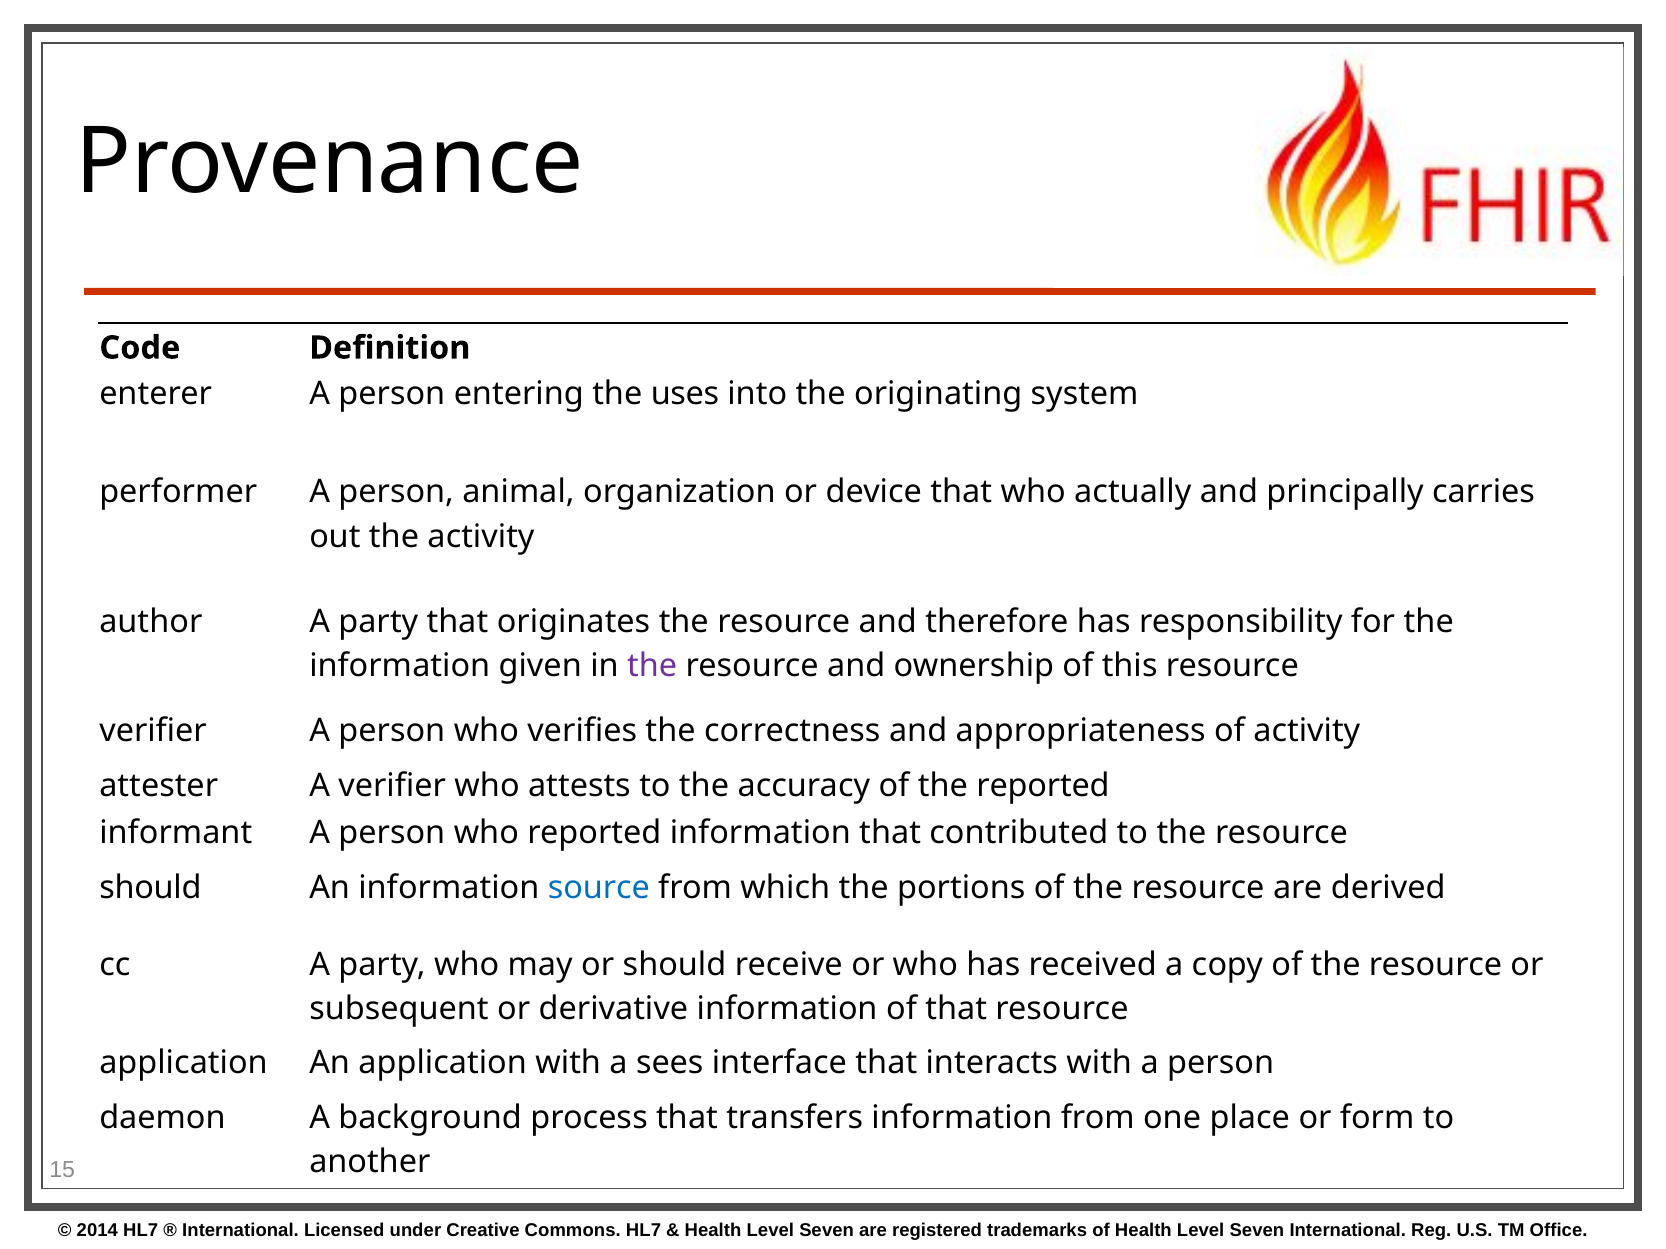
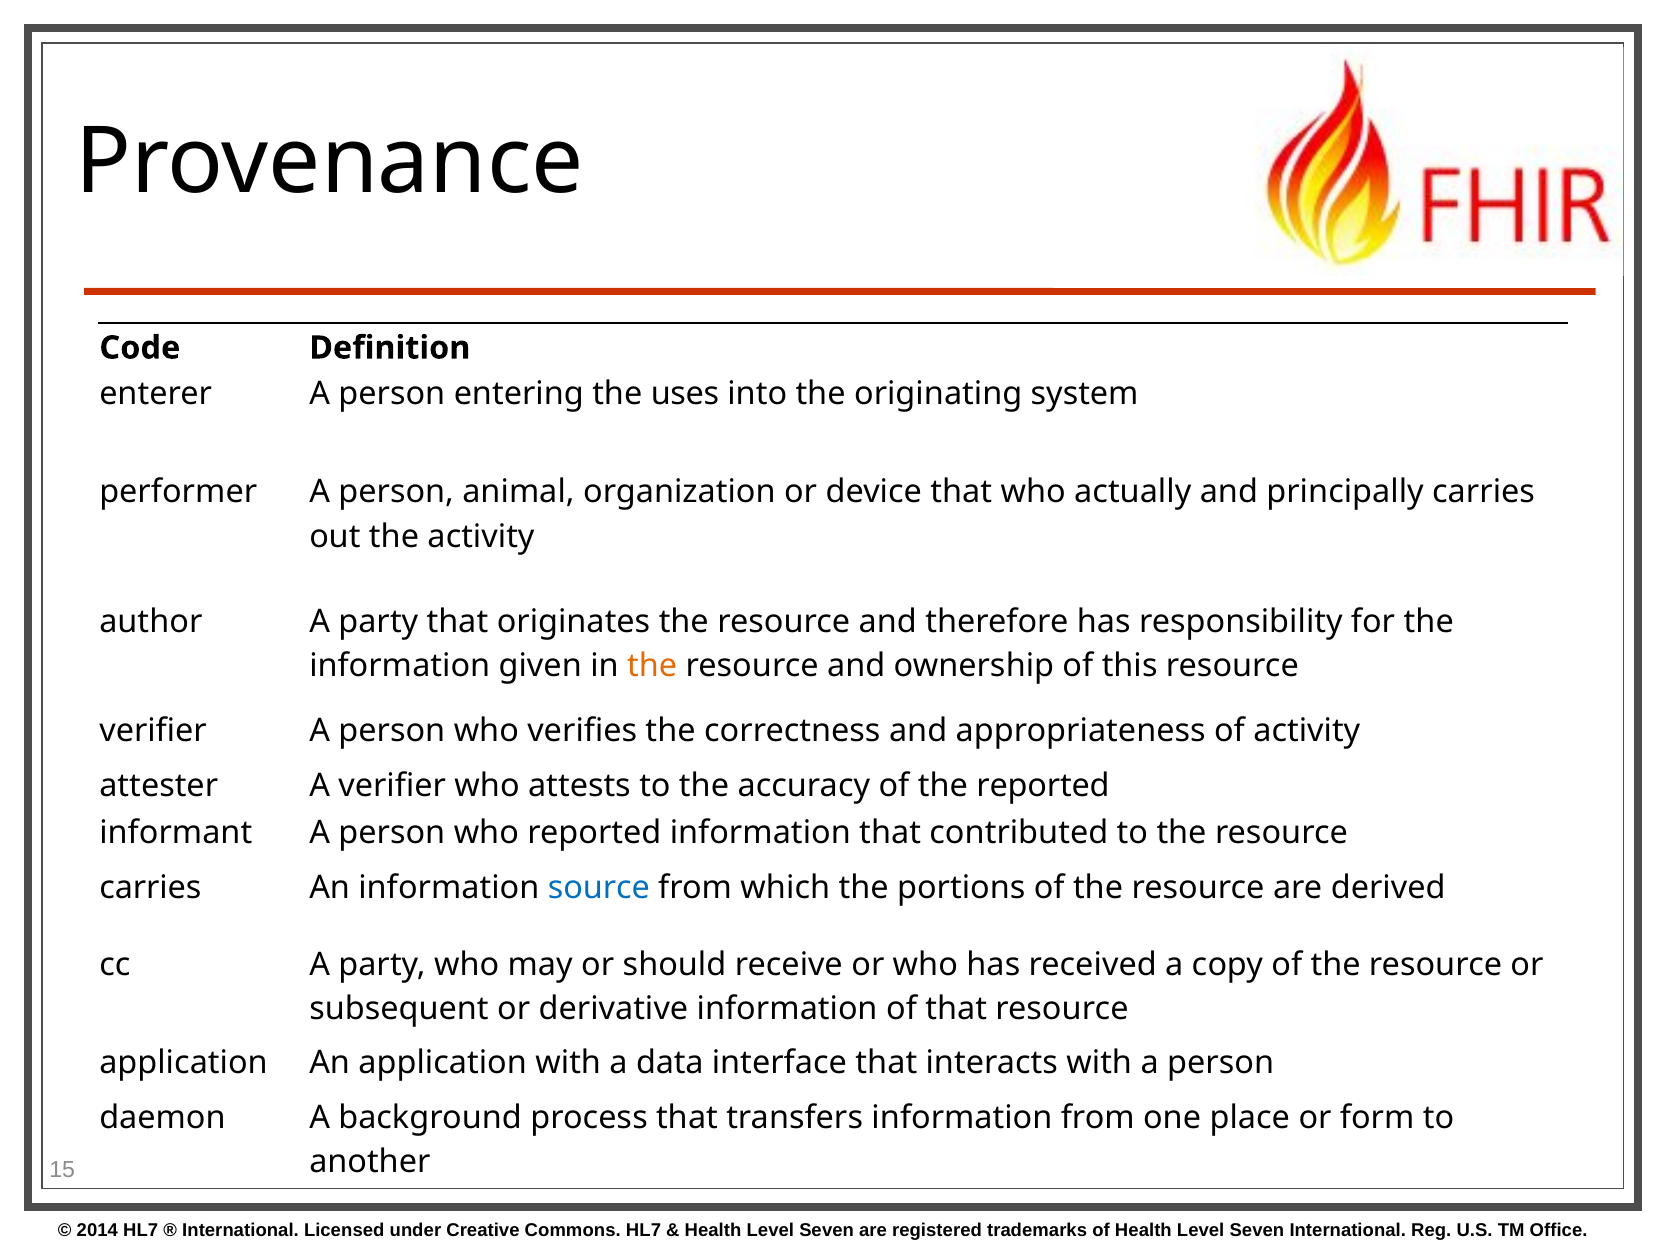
the at (652, 667) colour: purple -> orange
should at (150, 888): should -> carries
sees: sees -> data
